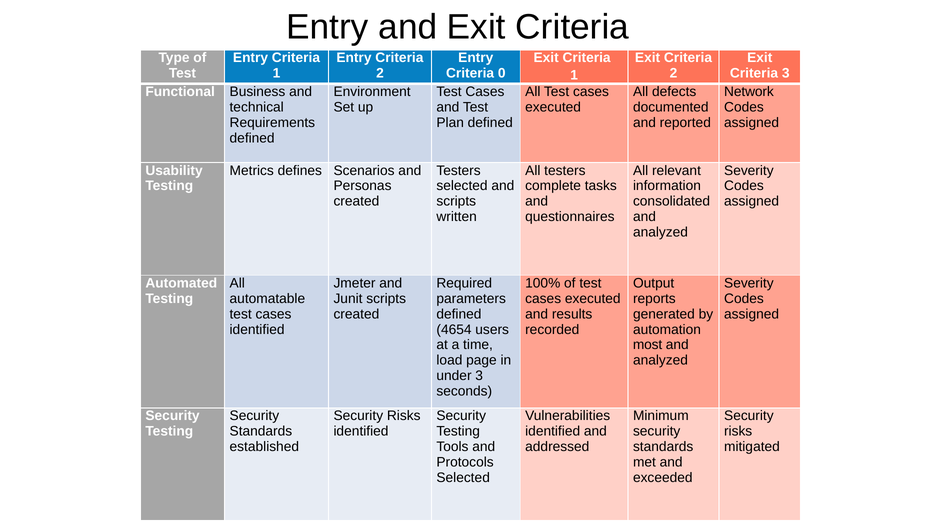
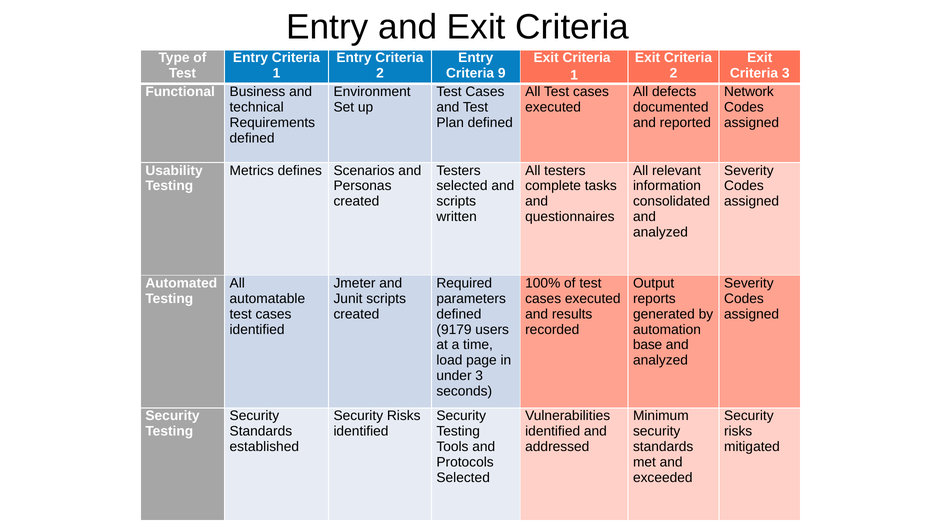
0: 0 -> 9
4654: 4654 -> 9179
most: most -> base
